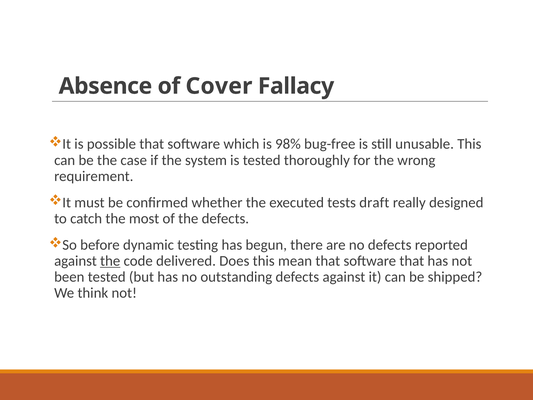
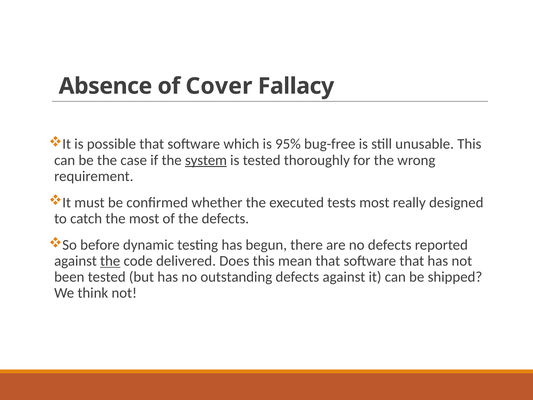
98%: 98% -> 95%
system underline: none -> present
tests draft: draft -> most
